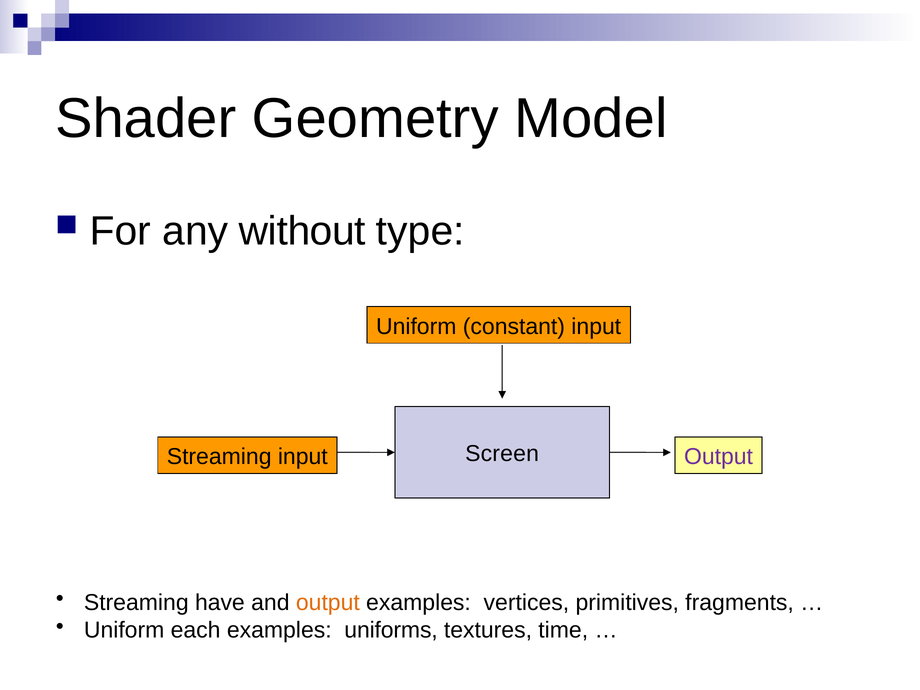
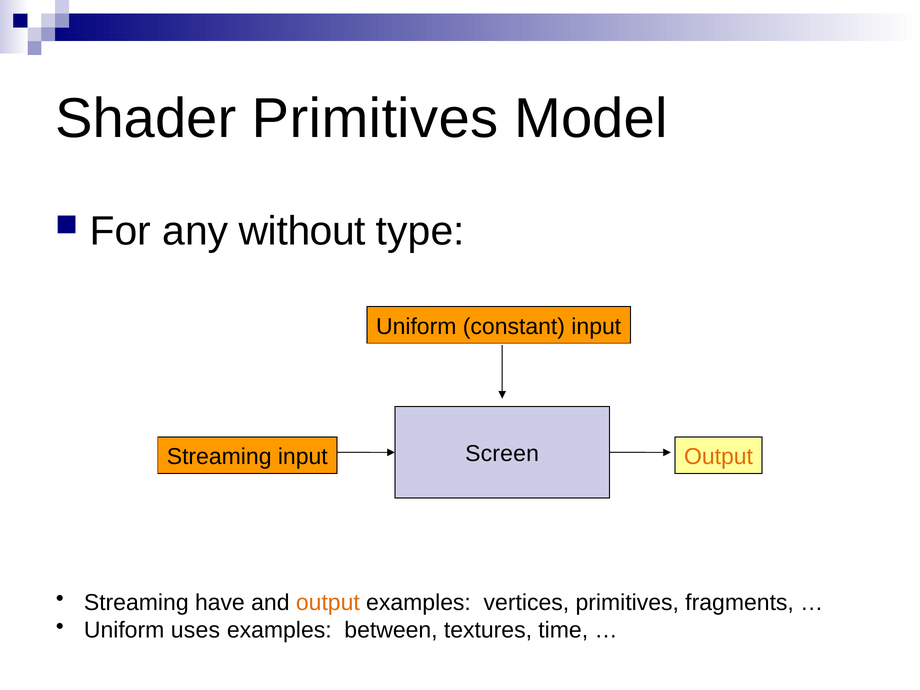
Shader Geometry: Geometry -> Primitives
Output at (718, 457) colour: purple -> orange
each: each -> uses
uniforms: uniforms -> between
